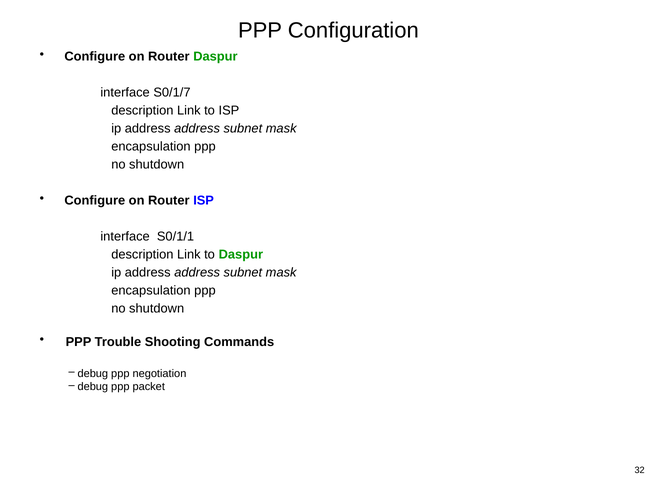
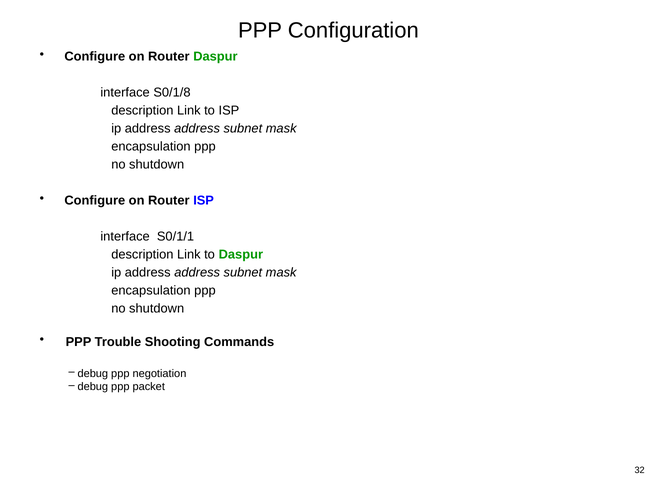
S0/1/7: S0/1/7 -> S0/1/8
